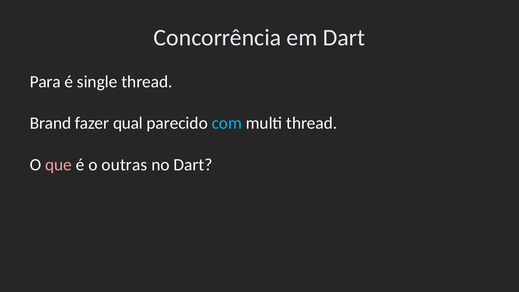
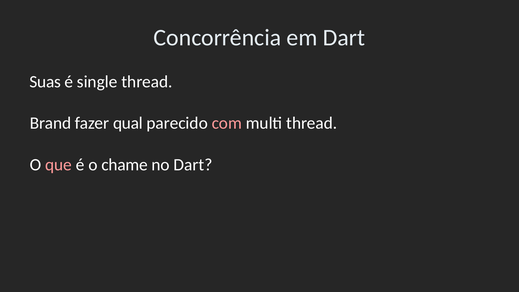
Para: Para -> Suas
com colour: light blue -> pink
outras: outras -> chame
